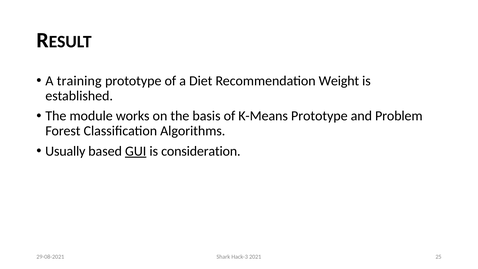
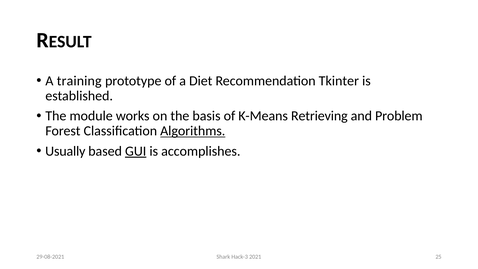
Weight: Weight -> Tkinter
K-Means Prototype: Prototype -> Retrieving
Algorithms underline: none -> present
consideration: consideration -> accomplishes
